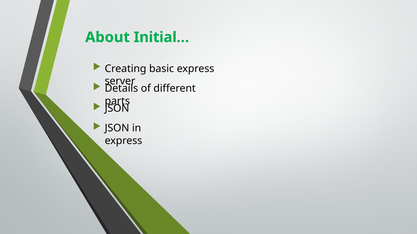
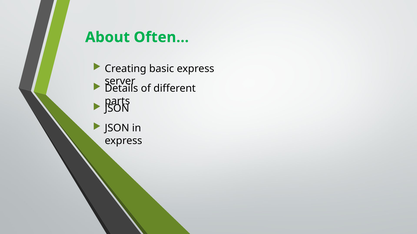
Initial…: Initial… -> Often…
